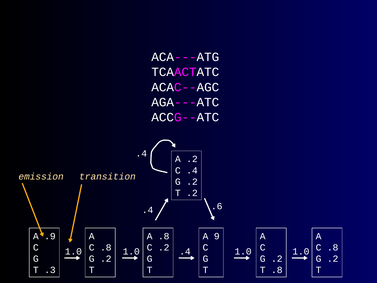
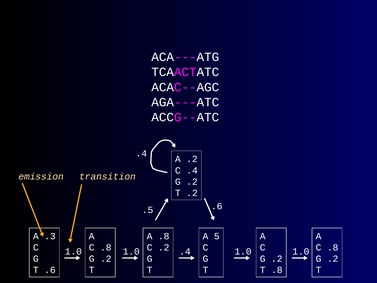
.4 at (148, 210): .4 -> .5
.9: .9 -> .3
9: 9 -> 5
T .3: .3 -> .6
